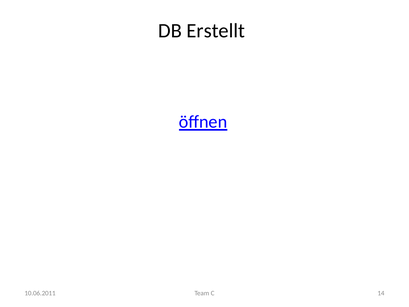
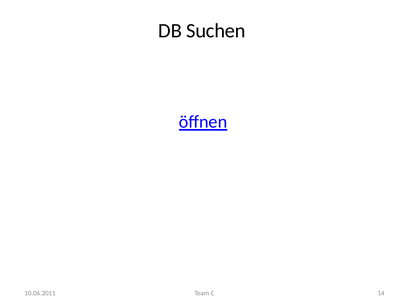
Erstellt: Erstellt -> Suchen
